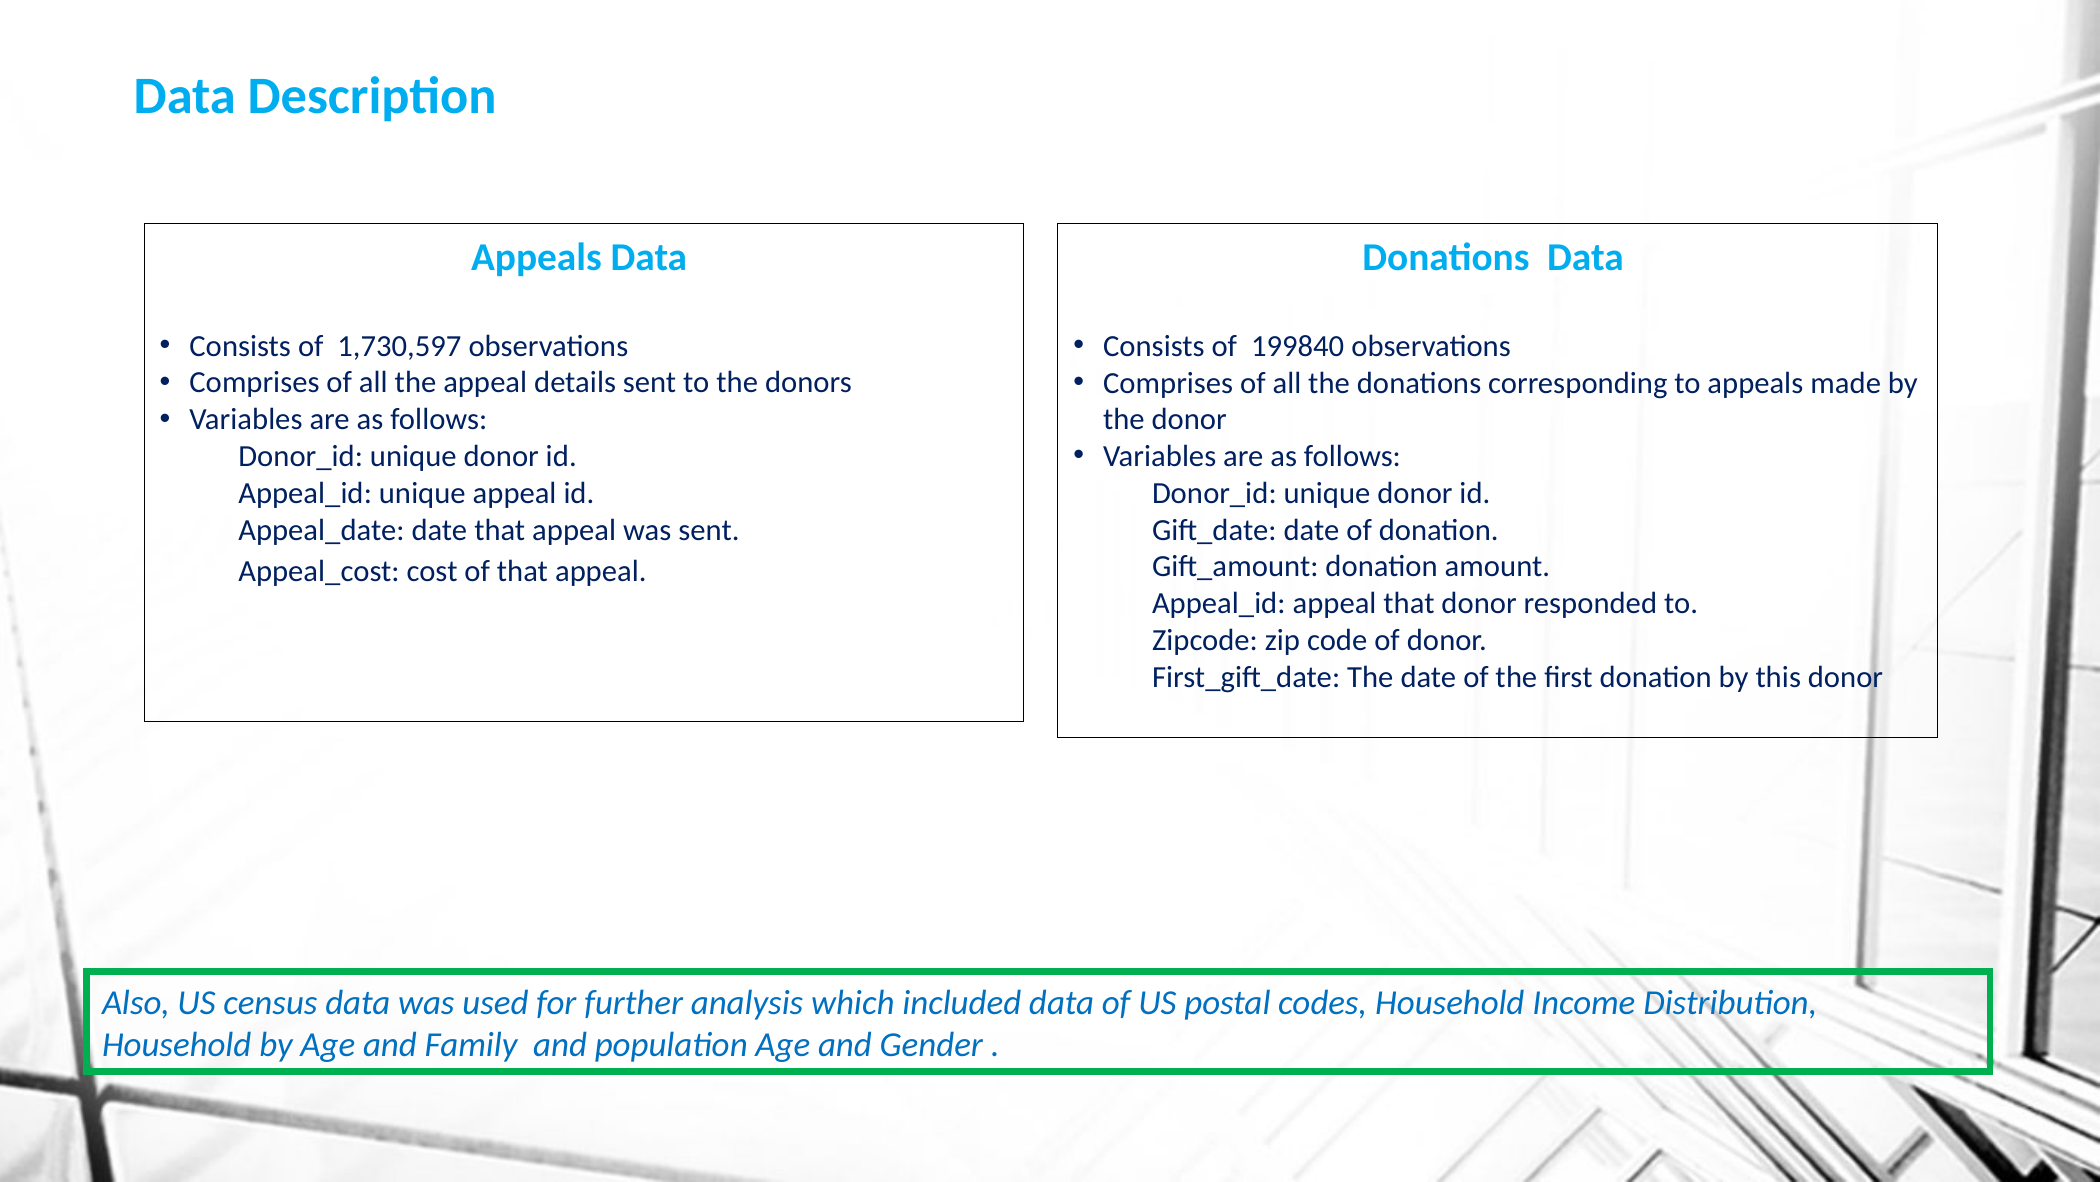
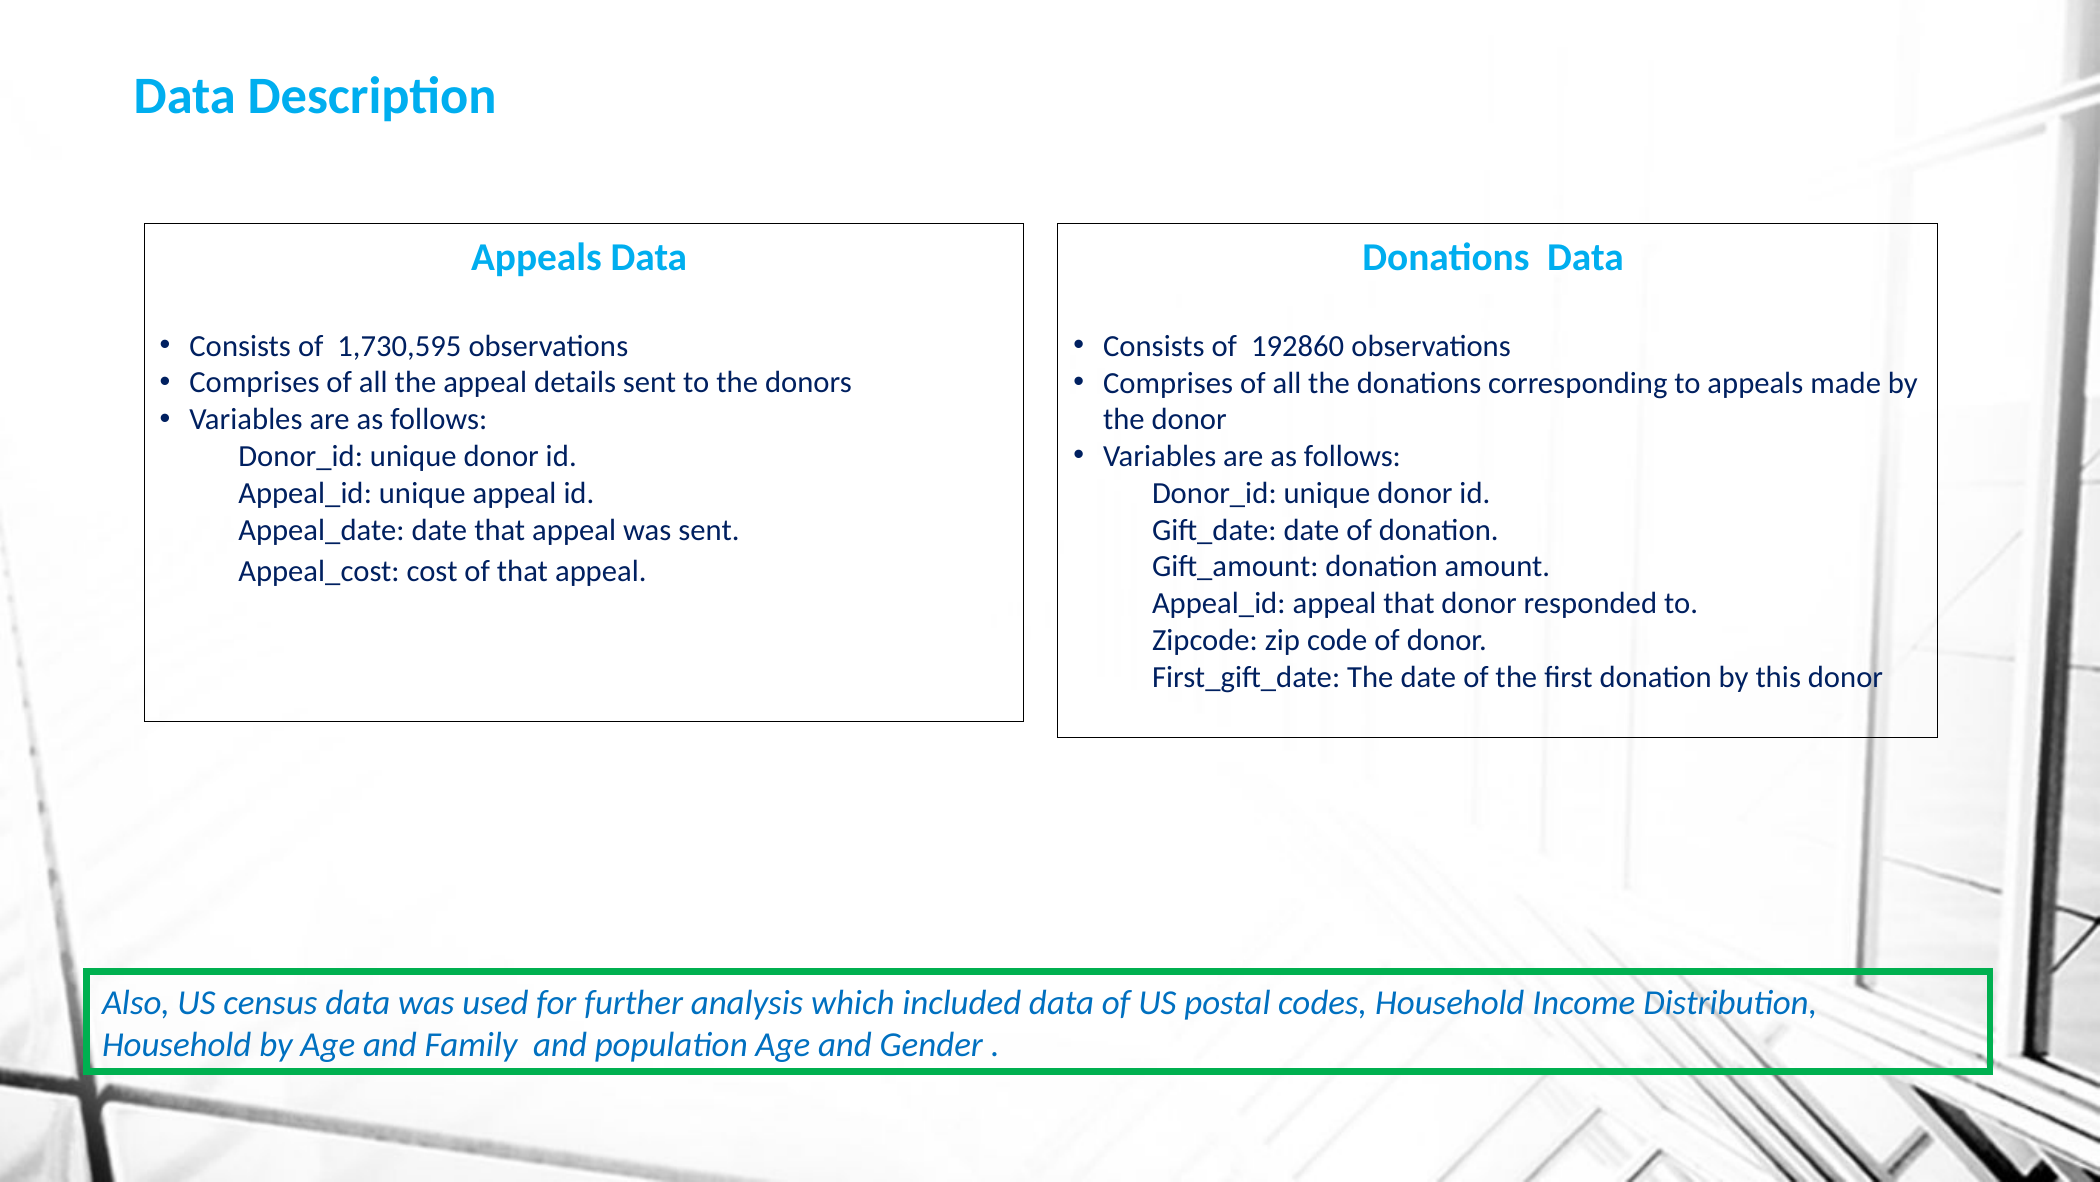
1,730,597: 1,730,597 -> 1,730,595
199840: 199840 -> 192860
